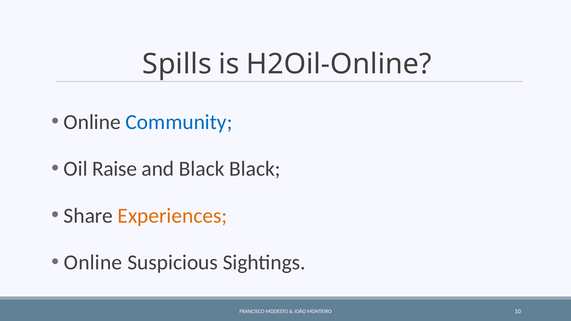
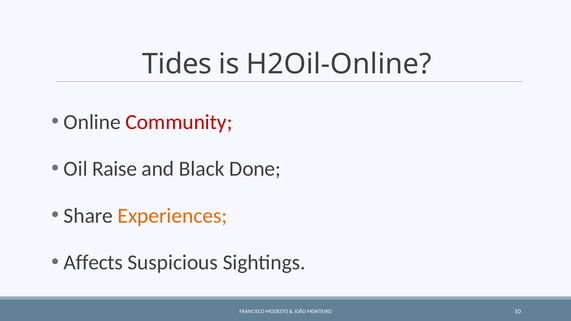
Spills: Spills -> Tides
Community colour: blue -> red
Black Black: Black -> Done
Online at (93, 263): Online -> Affects
